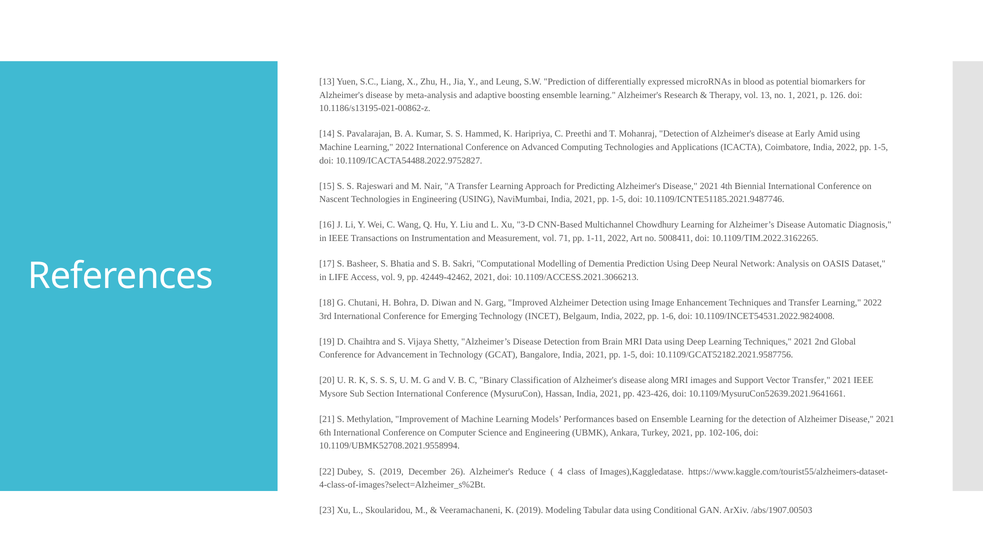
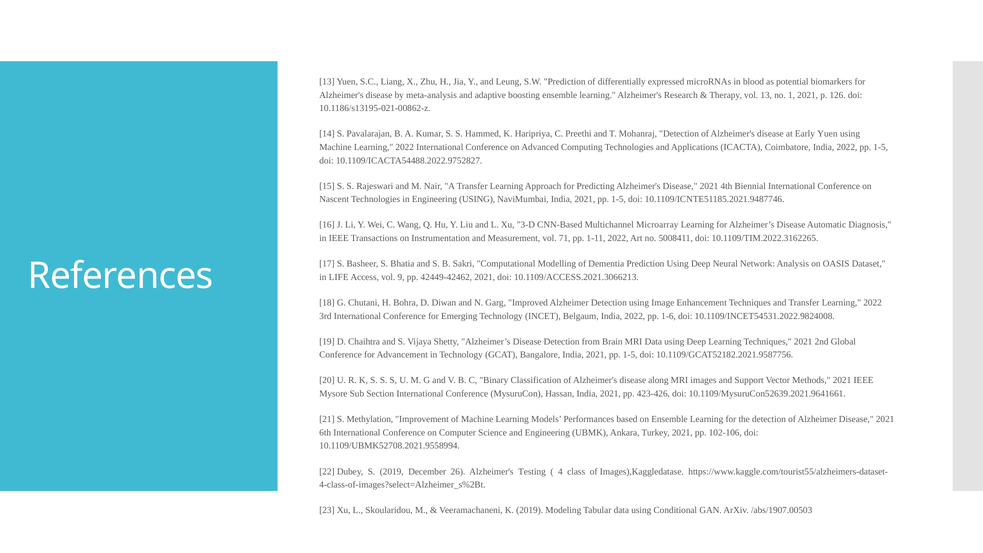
Early Amid: Amid -> Yuen
Chowdhury: Chowdhury -> Microarray
Vector Transfer: Transfer -> Methods
Reduce: Reduce -> Testing
